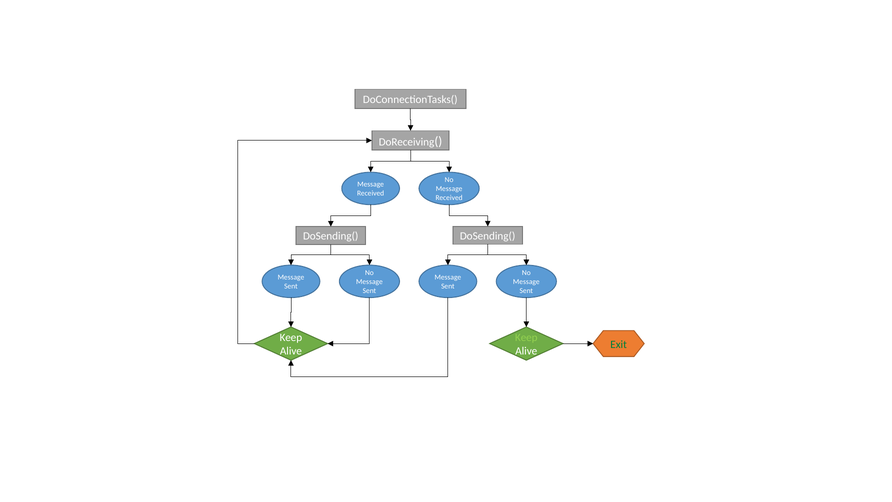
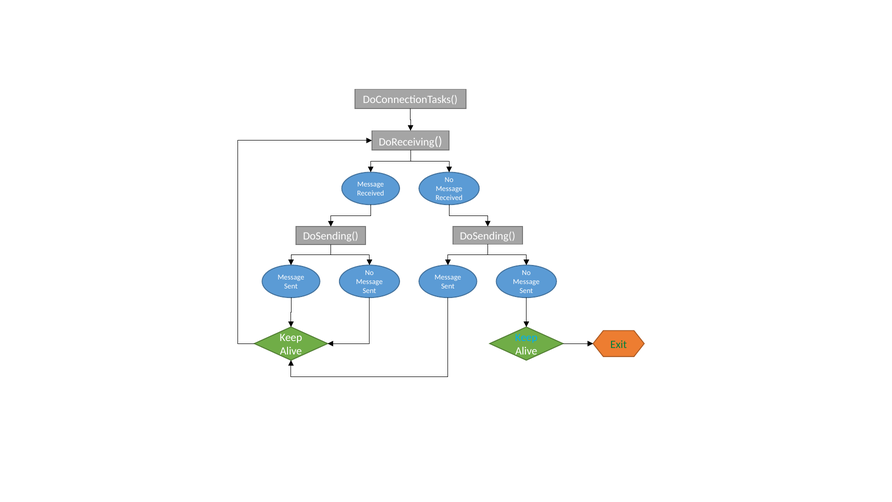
Keep at (526, 337) colour: light green -> light blue
